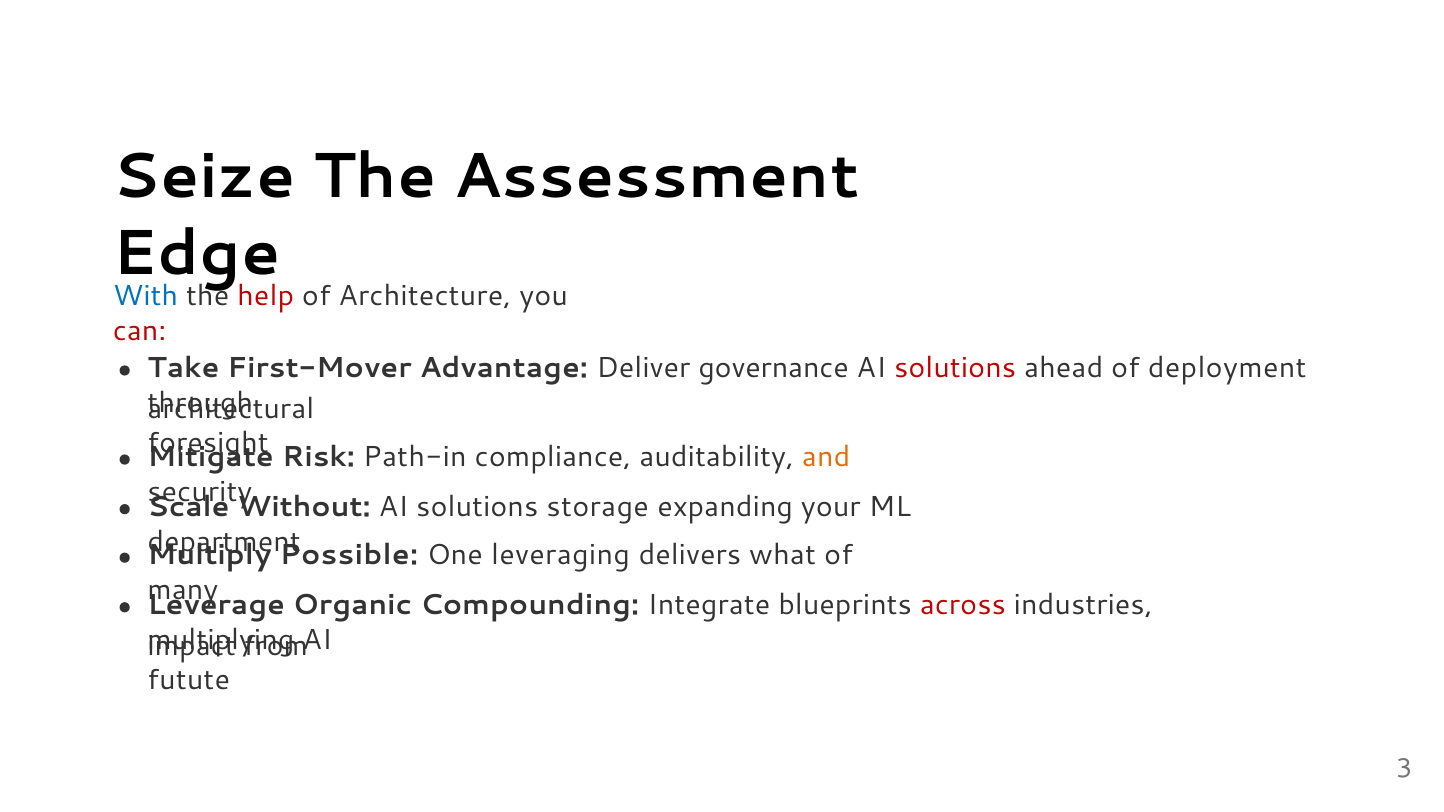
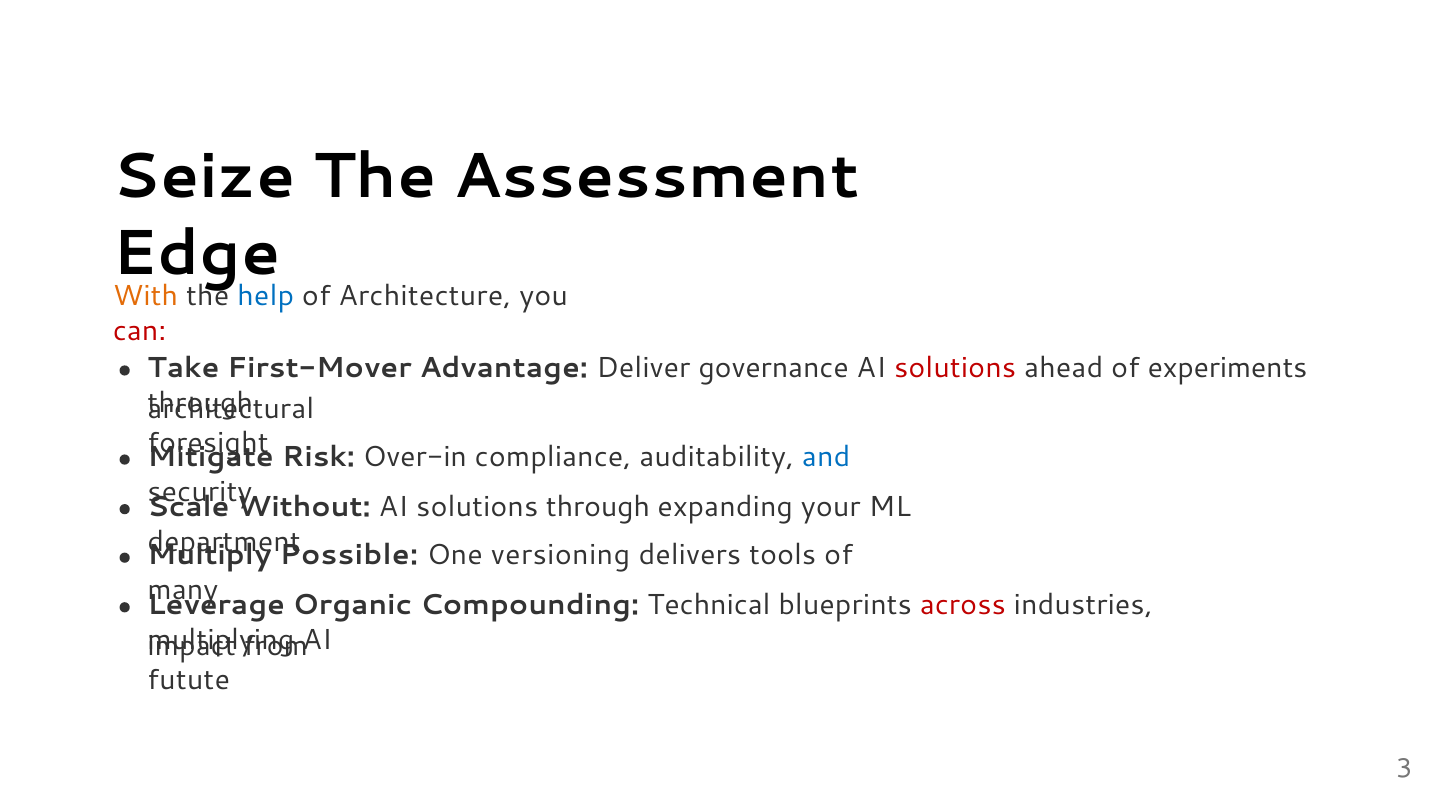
With colour: blue -> orange
help colour: red -> blue
deployment: deployment -> experiments
Path-in: Path-in -> Over-in
and colour: orange -> blue
solutions storage: storage -> through
leveraging: leveraging -> versioning
what: what -> tools
Integrate: Integrate -> Technical
